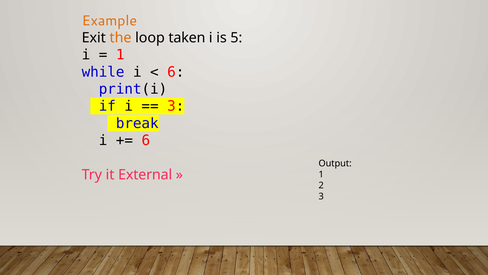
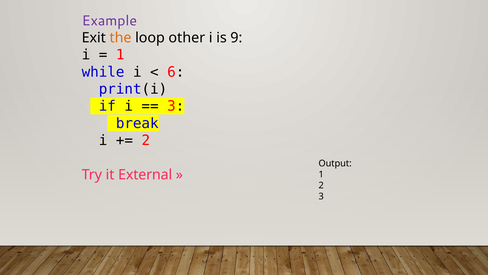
Example colour: orange -> purple
taken: taken -> other
5: 5 -> 9
6 at (146, 140): 6 -> 2
